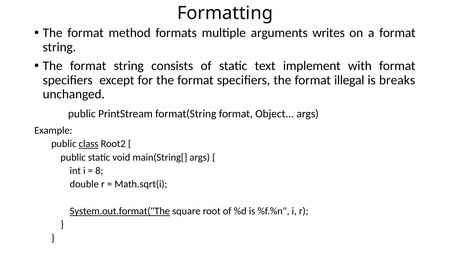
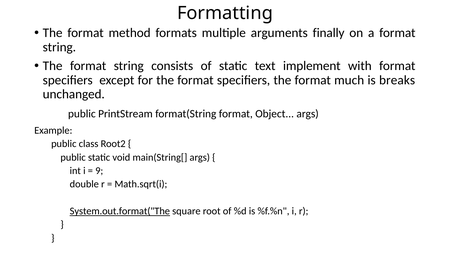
writes: writes -> finally
illegal: illegal -> much
class underline: present -> none
8: 8 -> 9
